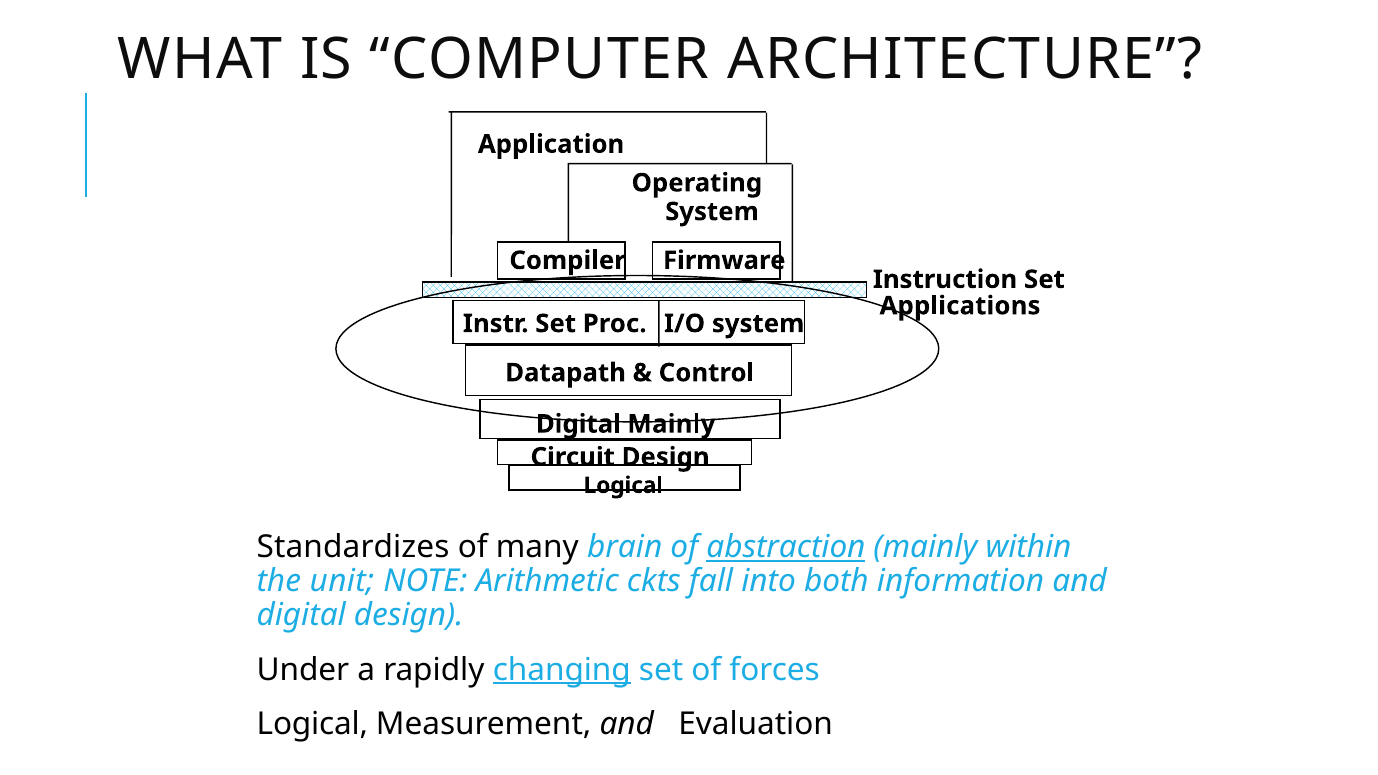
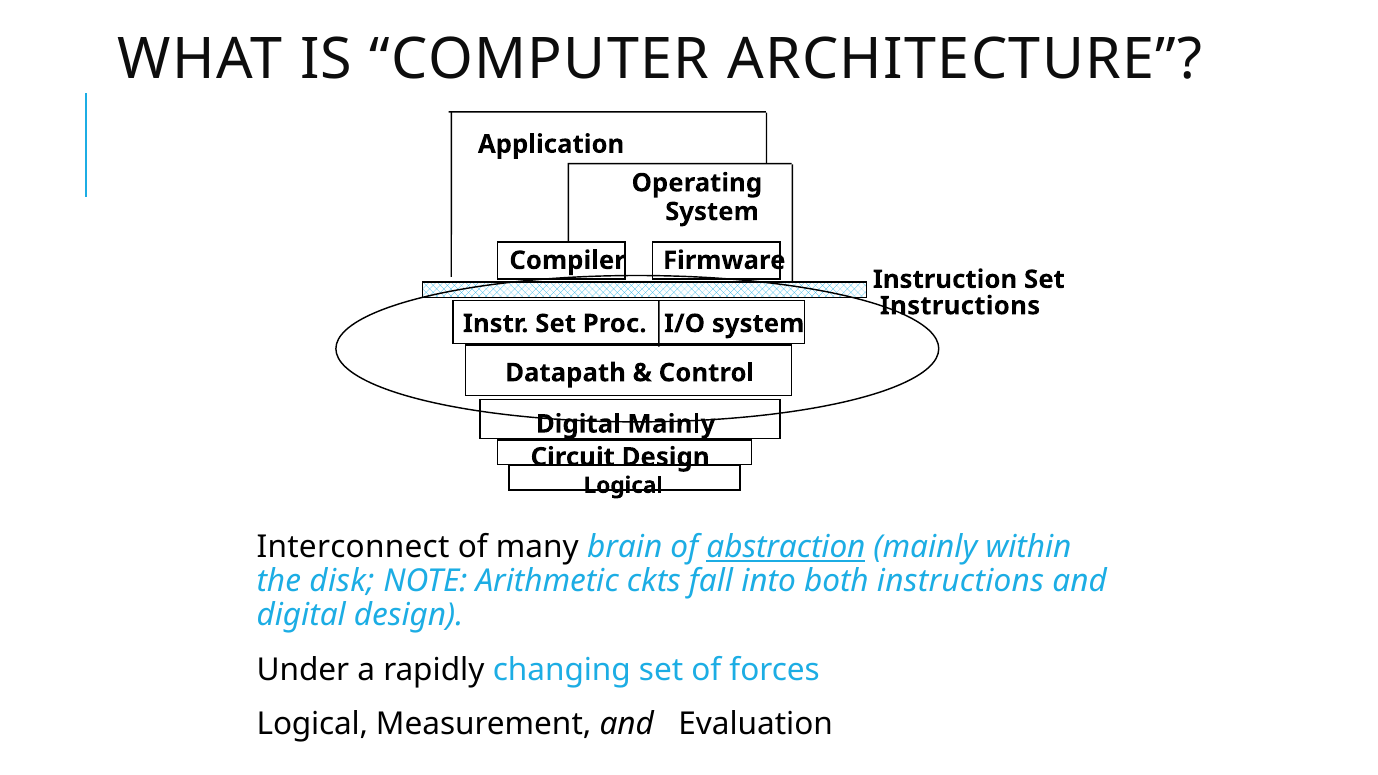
Applications at (960, 306): Applications -> Instructions
Standardizes: Standardizes -> Interconnect
unit: unit -> disk
both information: information -> instructions
changing underline: present -> none
